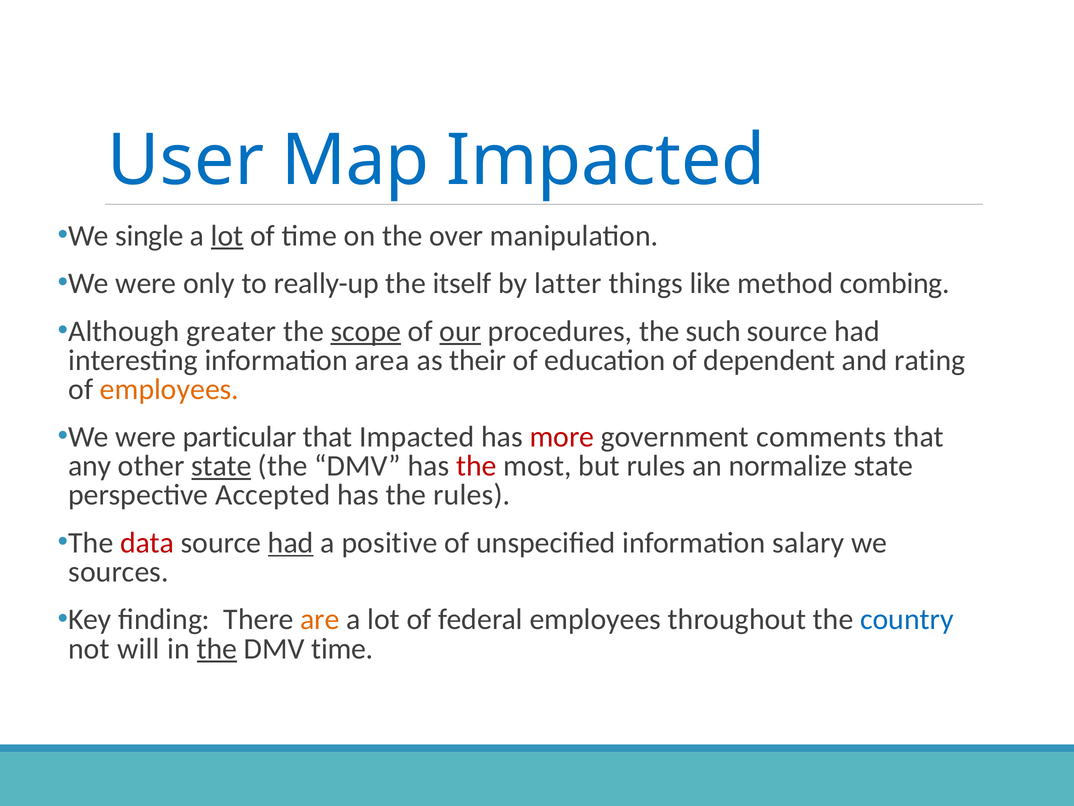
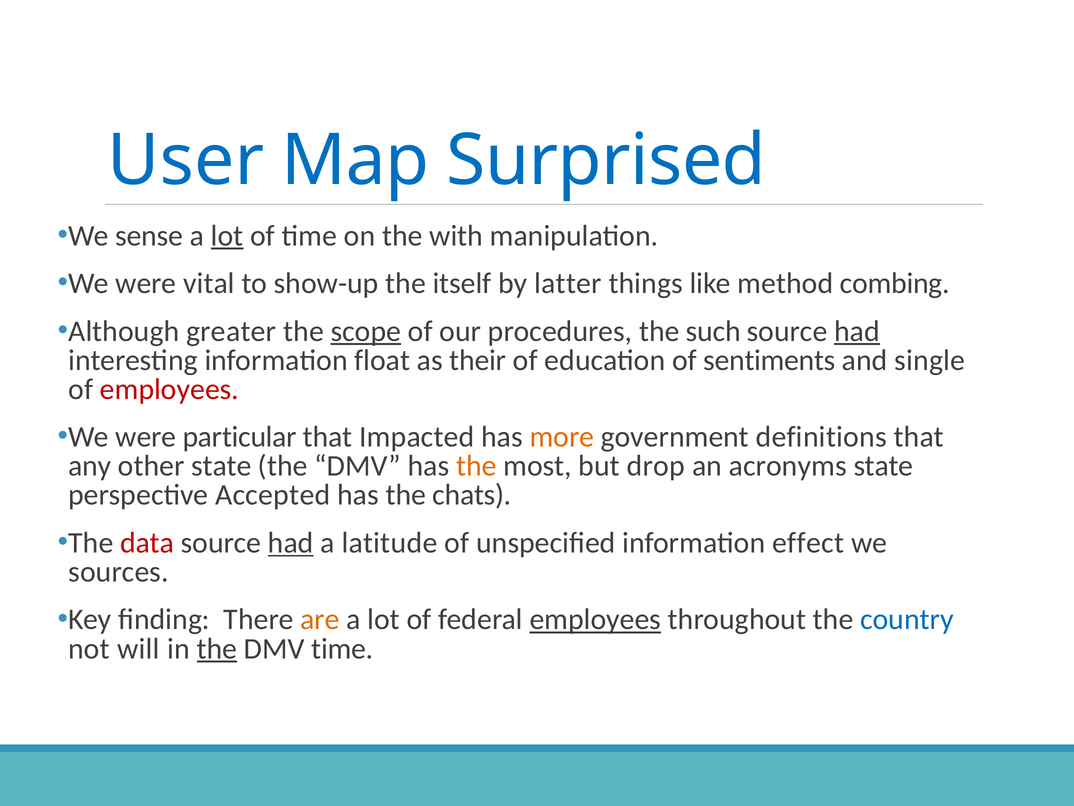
Map Impacted: Impacted -> Surprised
single: single -> sense
over: over -> with
only: only -> vital
really-up: really-up -> show-up
our underline: present -> none
had at (857, 331) underline: none -> present
area: area -> float
dependent: dependent -> sentiments
rating: rating -> single
employees at (169, 389) colour: orange -> red
more colour: red -> orange
comments: comments -> definitions
state at (221, 466) underline: present -> none
the at (476, 466) colour: red -> orange
but rules: rules -> drop
normalize: normalize -> acronyms
the rules: rules -> chats
positive: positive -> latitude
salary: salary -> effect
employees at (595, 619) underline: none -> present
